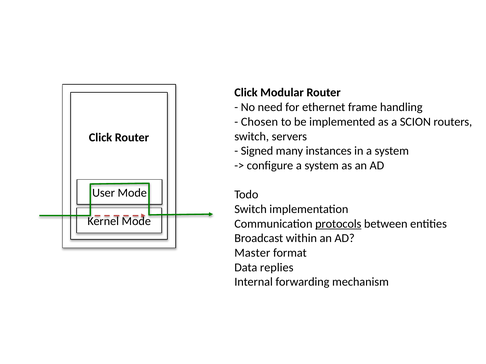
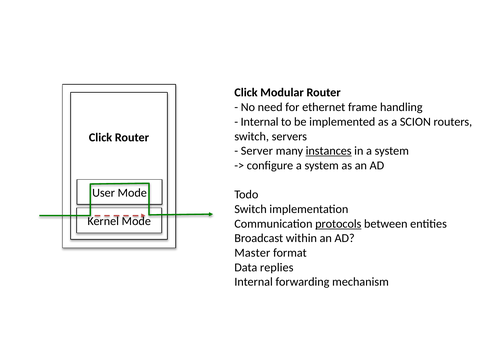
Chosen at (259, 122): Chosen -> Internal
Signed: Signed -> Server
instances underline: none -> present
